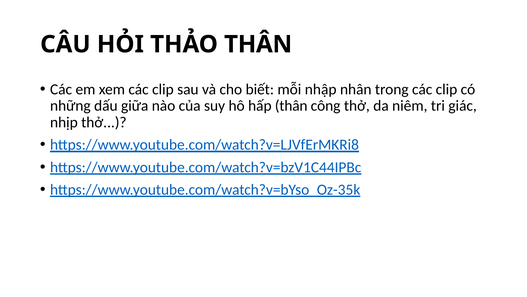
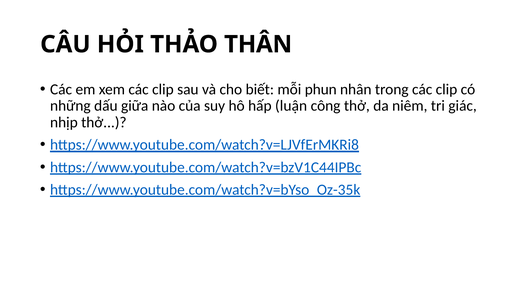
nhập: nhập -> phun
hấp thân: thân -> luận
